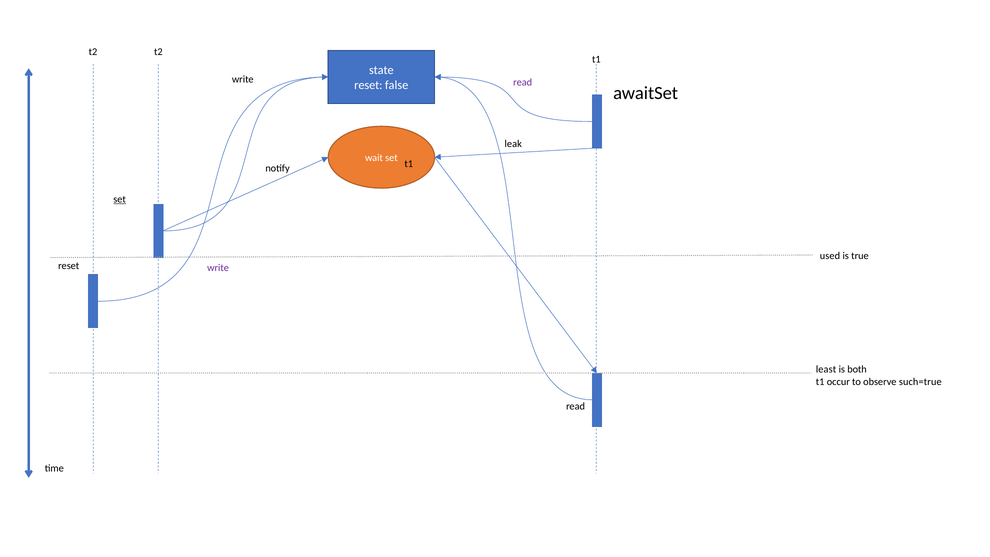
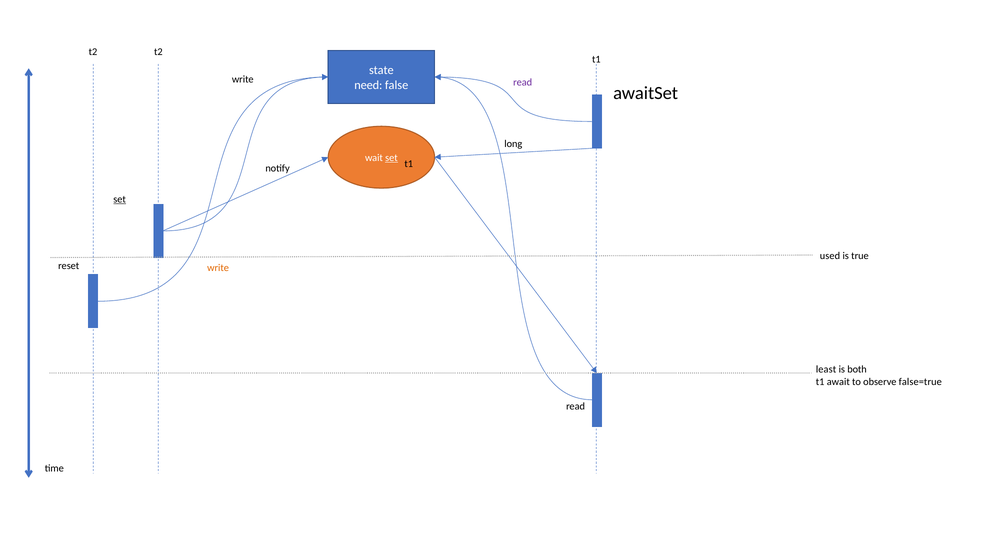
reset at (368, 85): reset -> need
leak: leak -> long
set at (391, 158) underline: none -> present
write at (218, 268) colour: purple -> orange
occur: occur -> await
such=true: such=true -> false=true
